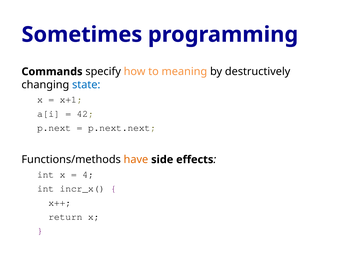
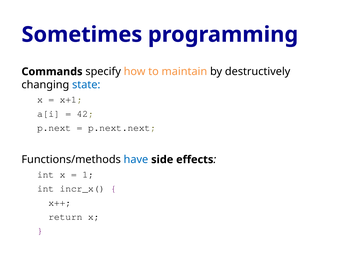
meaning: meaning -> maintain
have colour: orange -> blue
4: 4 -> 1
